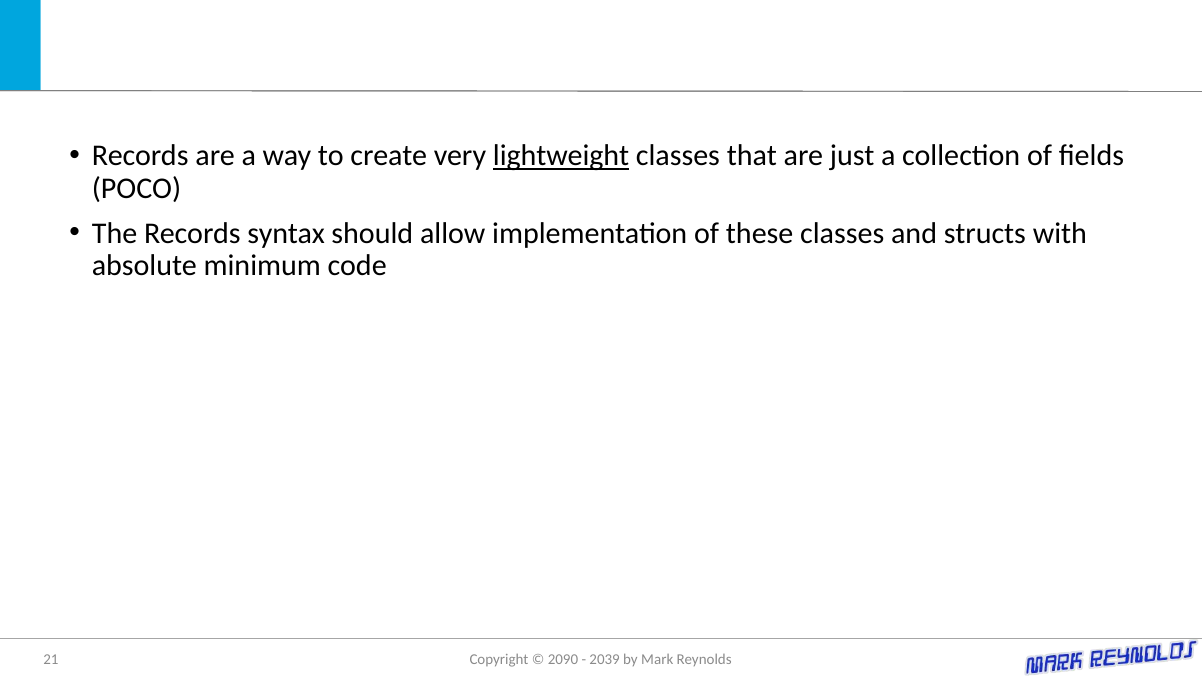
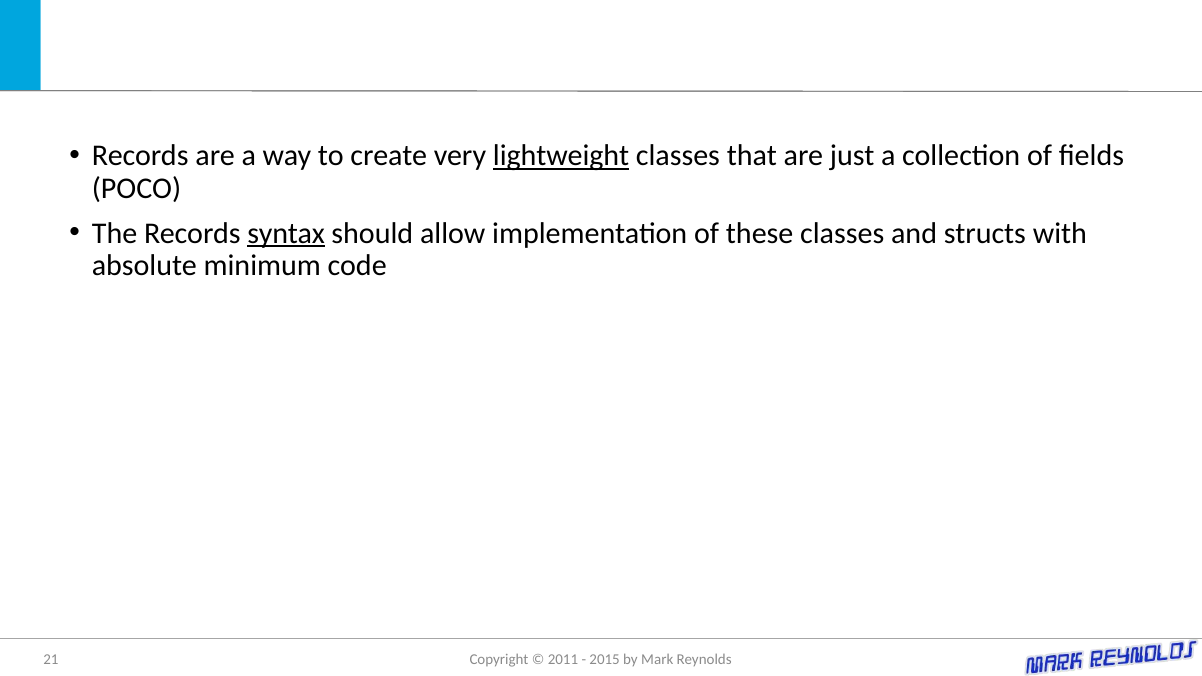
syntax underline: none -> present
2090: 2090 -> 2011
2039: 2039 -> 2015
